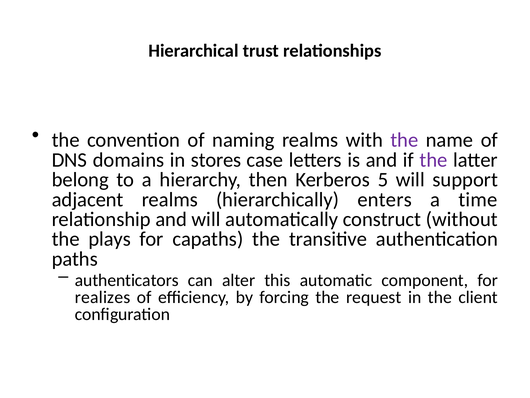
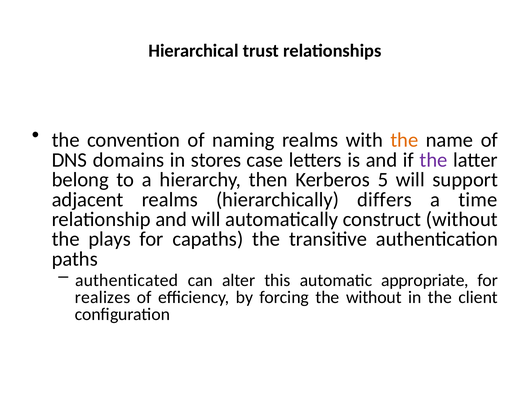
the at (404, 140) colour: purple -> orange
enters: enters -> differs
authenticators: authenticators -> authenticated
component: component -> appropriate
the request: request -> without
